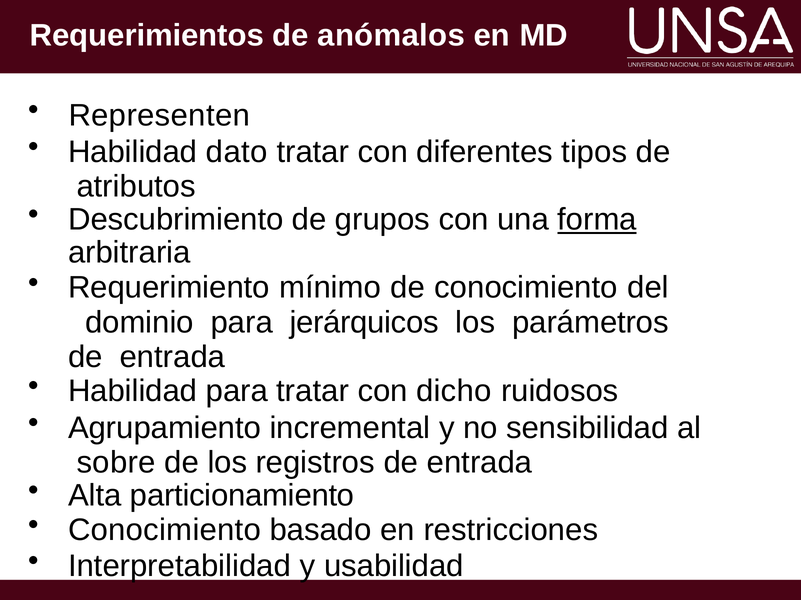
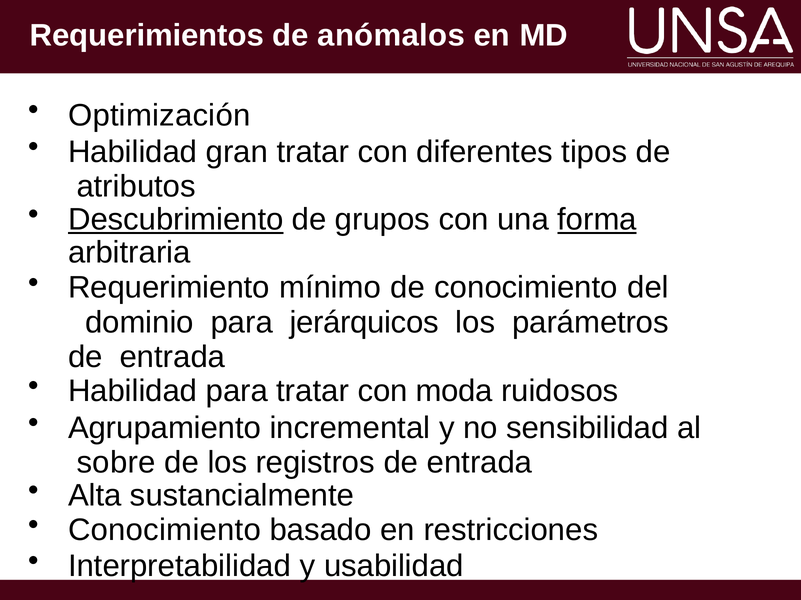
Representen: Representen -> Optimización
dato: dato -> gran
Descubrimiento underline: none -> present
dicho: dicho -> moda
particionamiento: particionamiento -> sustancialmente
